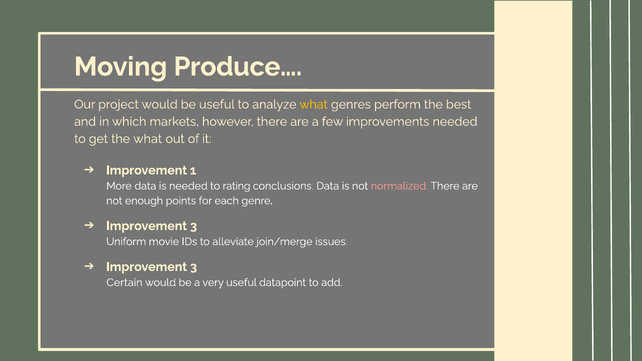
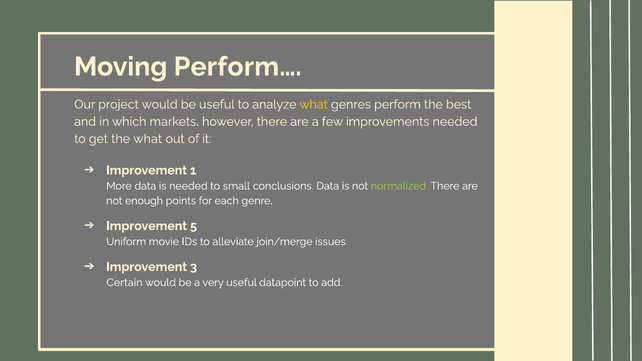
Produce…: Produce… -> Perform…
rating: rating -> small
normalized colour: pink -> light green
3 at (194, 226): 3 -> 5
